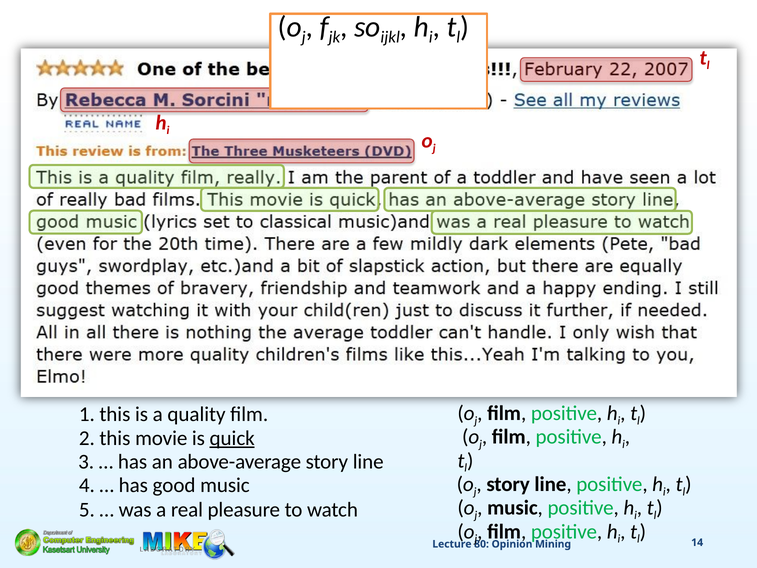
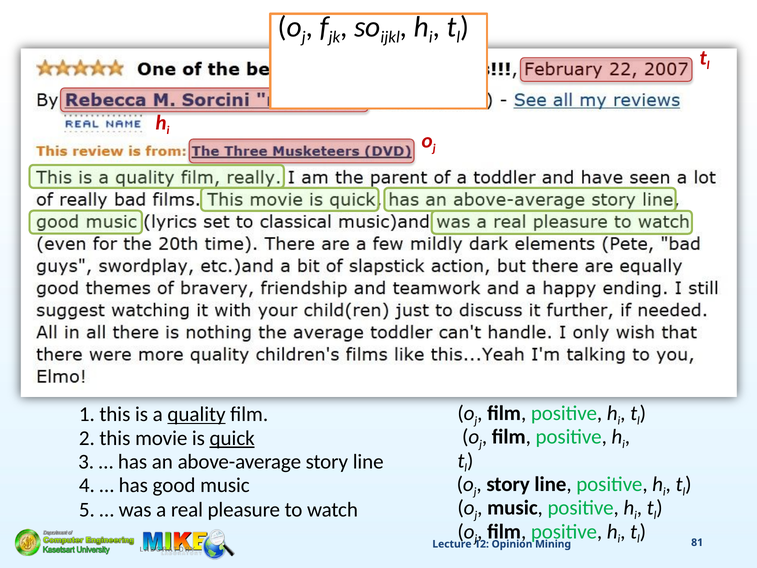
quality underline: none -> present
80: 80 -> 12
14: 14 -> 81
